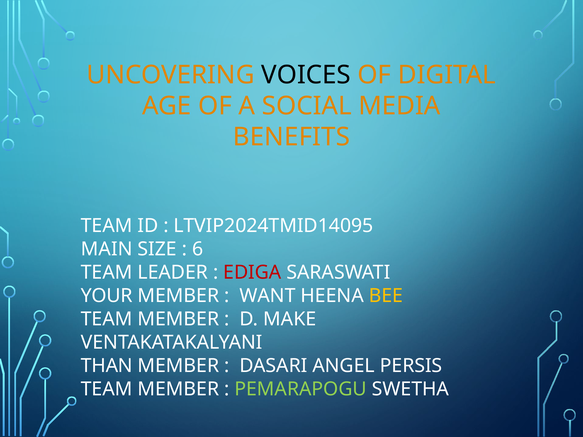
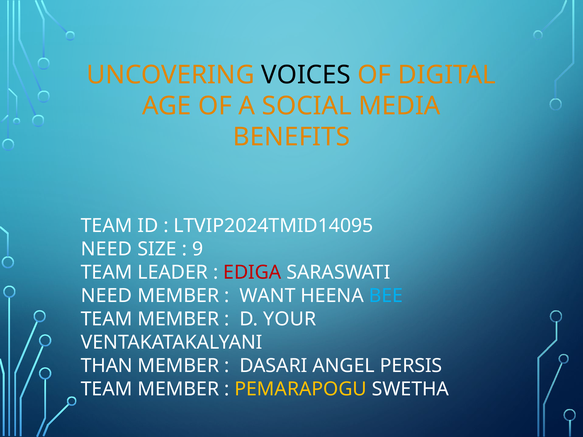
MAIN at (107, 249): MAIN -> NEED
6: 6 -> 9
YOUR at (107, 296): YOUR -> NEED
BEE colour: yellow -> light blue
MAKE: MAKE -> YOUR
PEMARAPOGU colour: light green -> yellow
